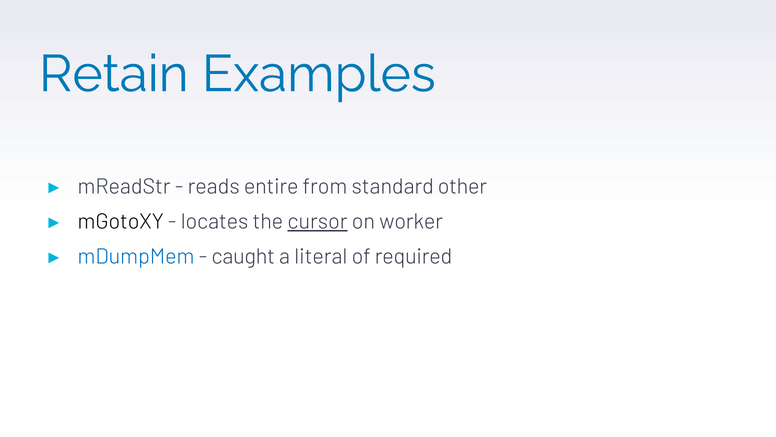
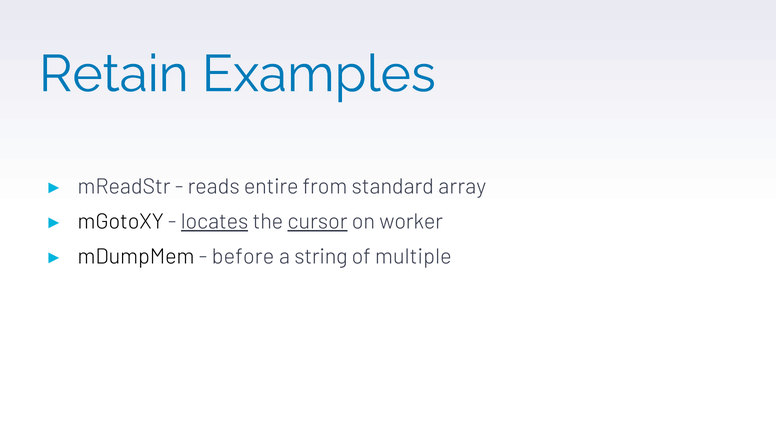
other: other -> array
locates underline: none -> present
mDumpMem colour: blue -> black
caught: caught -> before
literal: literal -> string
required: required -> multiple
